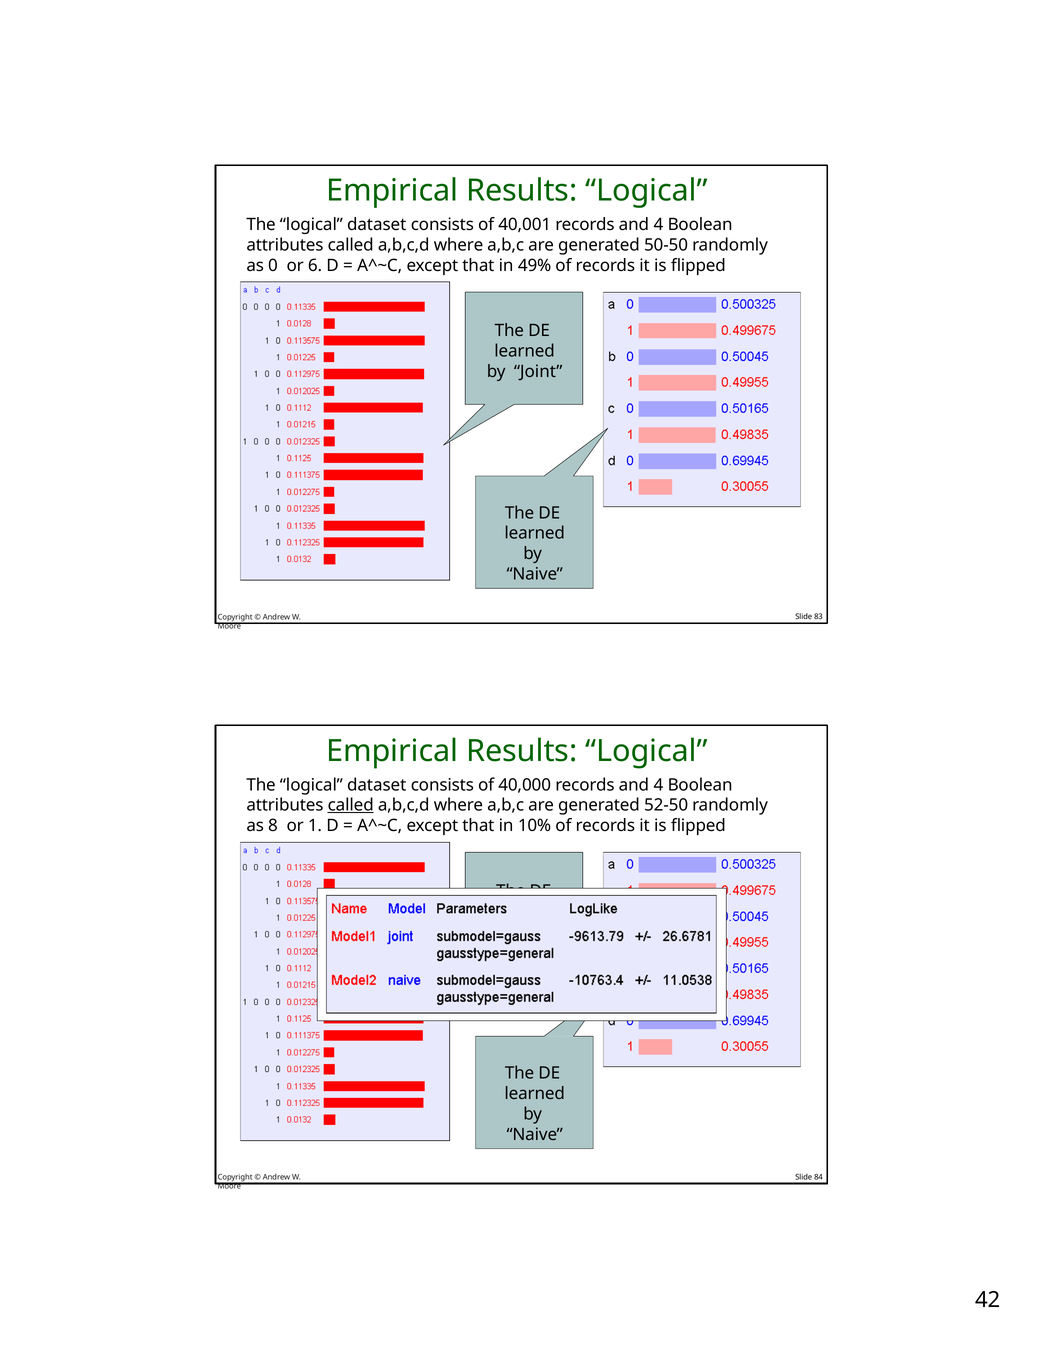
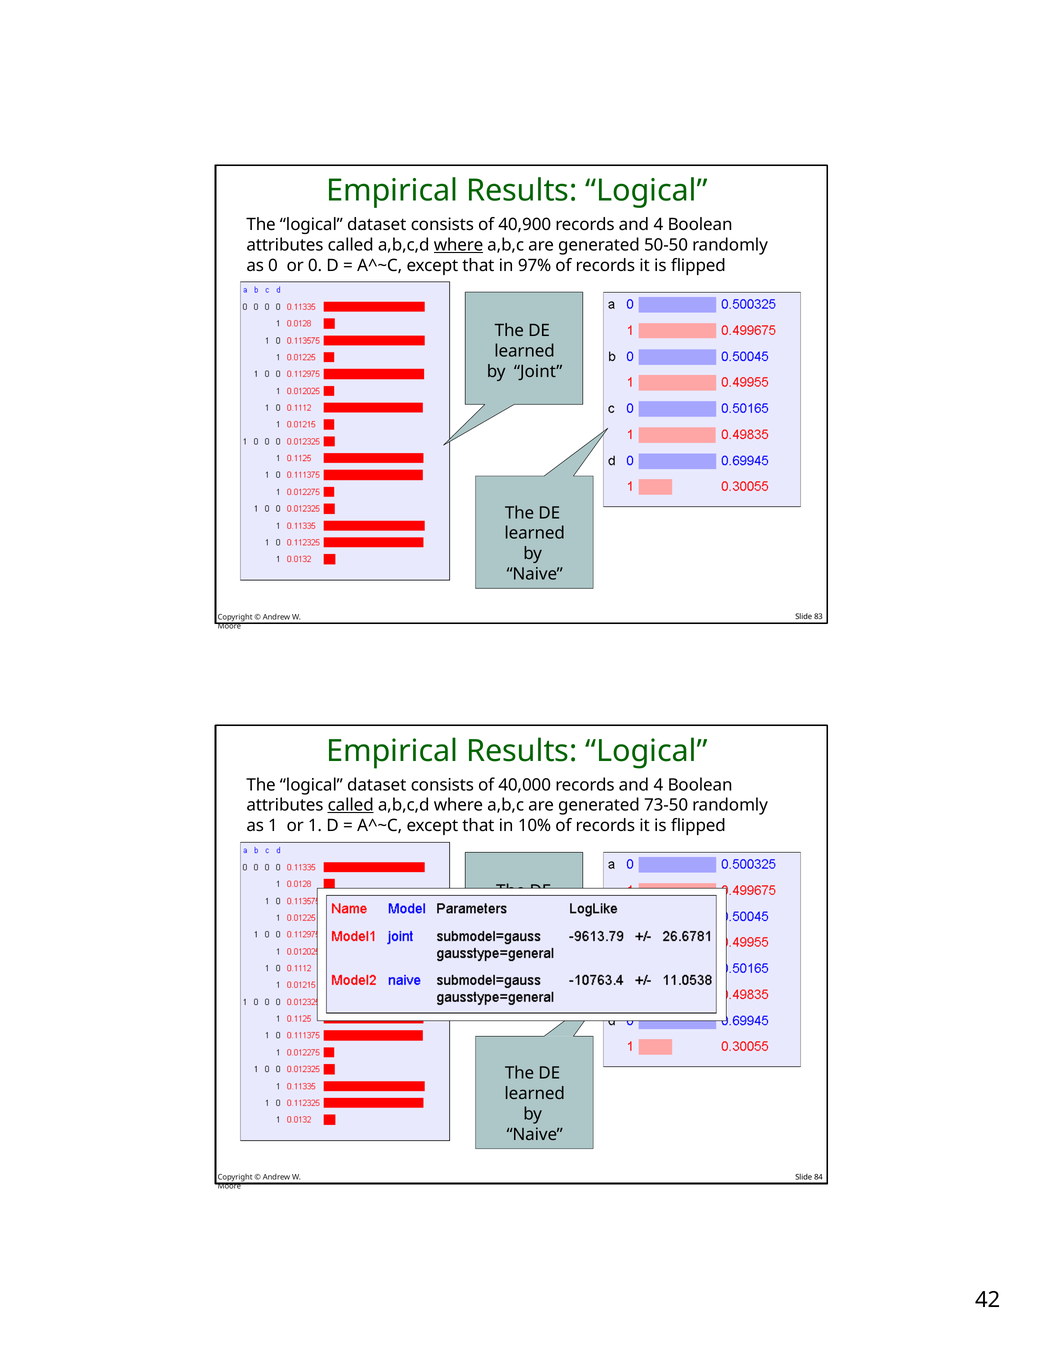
40,001: 40,001 -> 40,900
where at (459, 245) underline: none -> present
or 6: 6 -> 0
49%: 49% -> 97%
52-50: 52-50 -> 73-50
as 8: 8 -> 1
